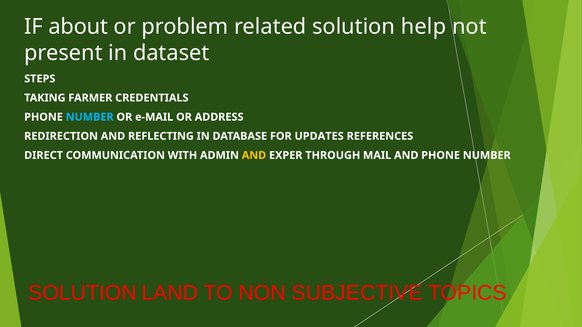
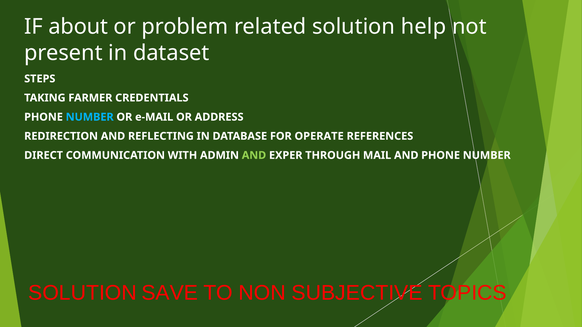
UPDATES: UPDATES -> OPERATE
AND at (254, 155) colour: yellow -> light green
LAND: LAND -> SAVE
